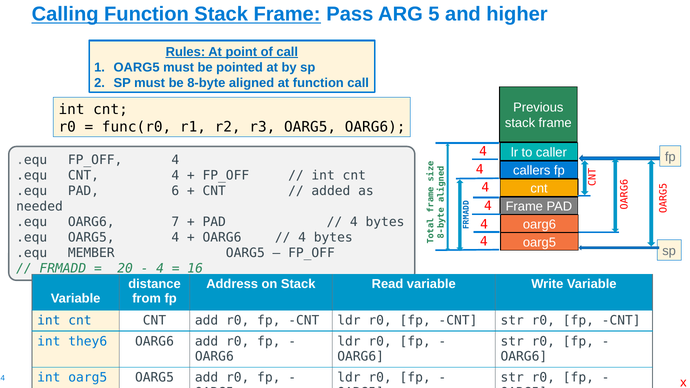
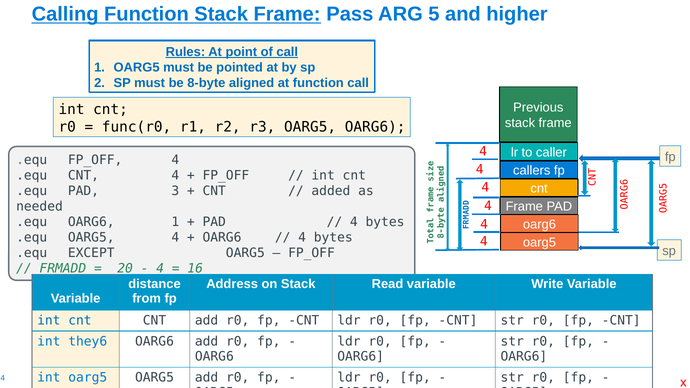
PAD 6: 6 -> 3
OARG6 7: 7 -> 1
MEMBER: MEMBER -> EXCEPT
